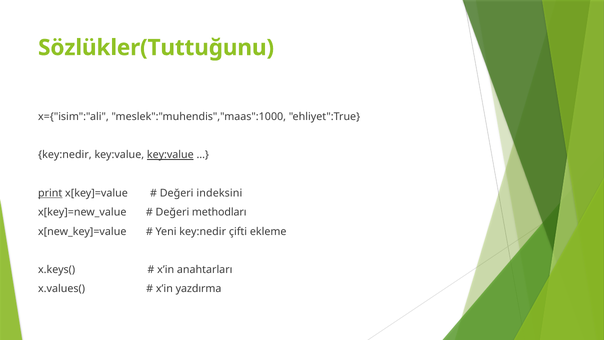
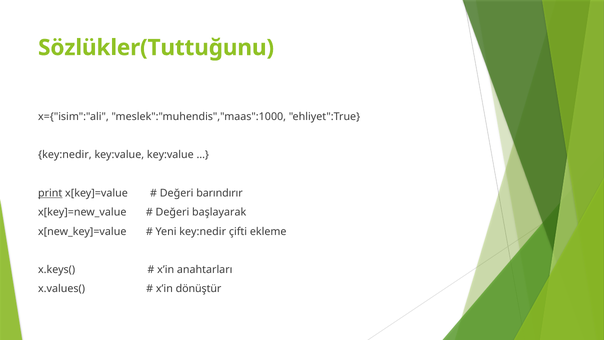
key:value at (170, 155) underline: present -> none
indeksini: indeksini -> barındırır
methodları: methodları -> başlayarak
yazdırma: yazdırma -> dönüştür
